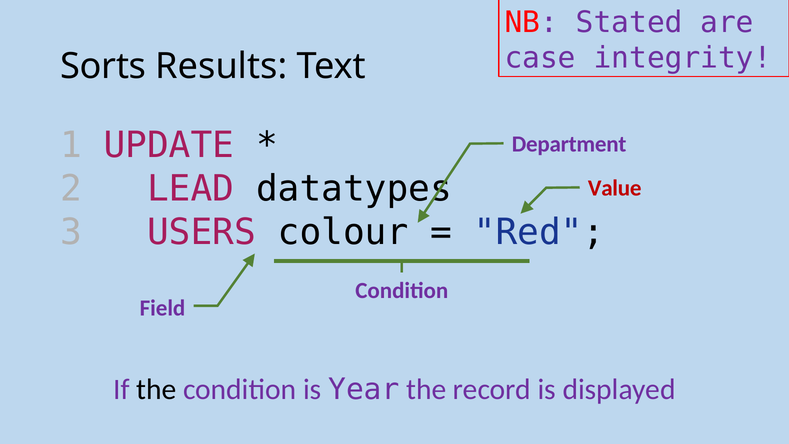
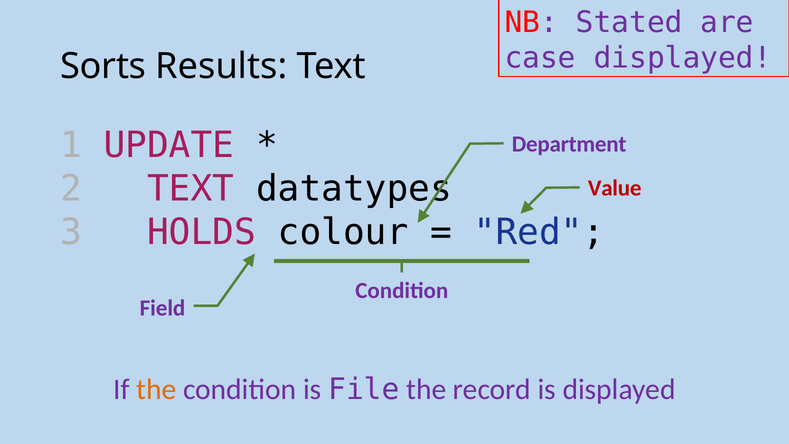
case integrity: integrity -> displayed
2 LEAD: LEAD -> TEXT
USERS: USERS -> HOLDS
the at (156, 389) colour: black -> orange
Year: Year -> File
